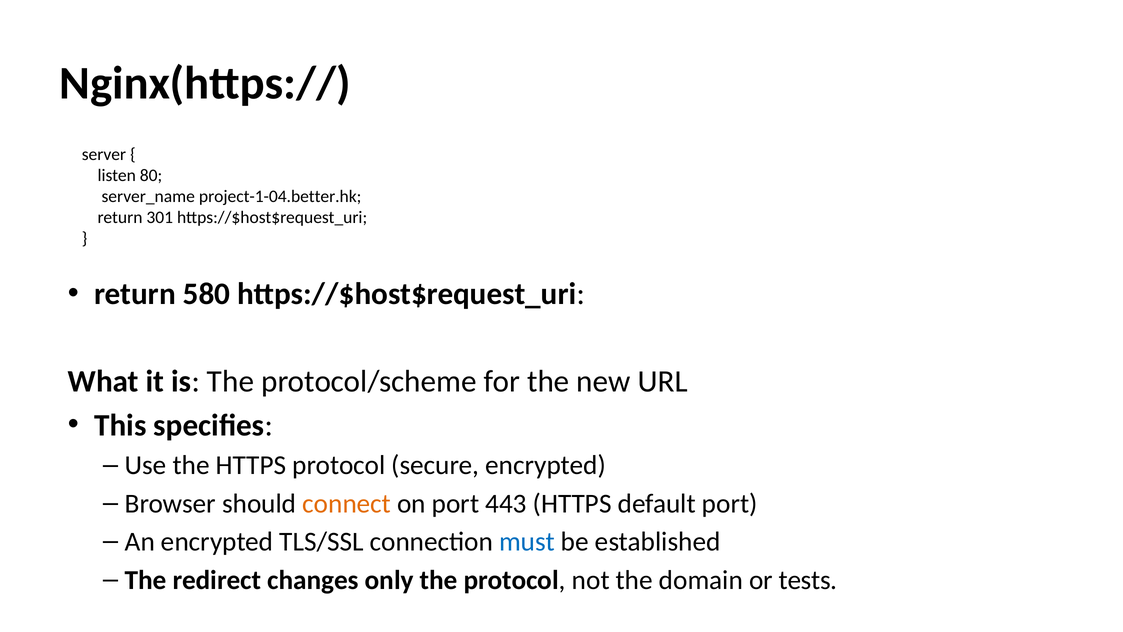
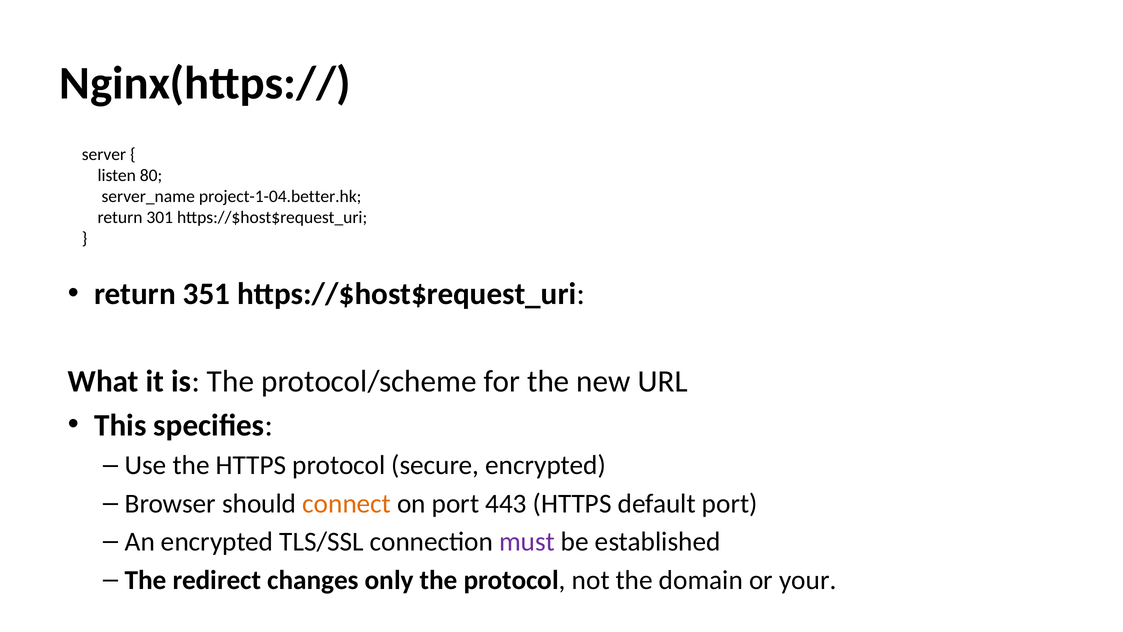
580: 580 -> 351
must colour: blue -> purple
tests: tests -> your
